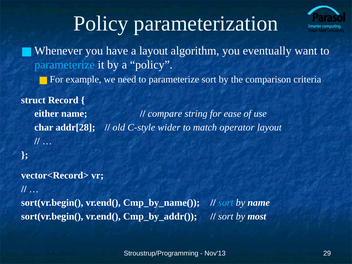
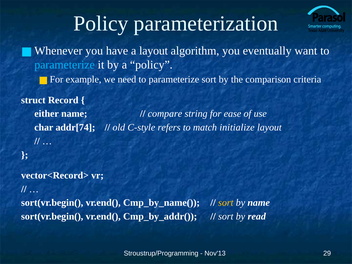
addr[28: addr[28 -> addr[74
wider: wider -> refers
operator: operator -> initialize
sort at (226, 203) colour: light blue -> yellow
most: most -> read
